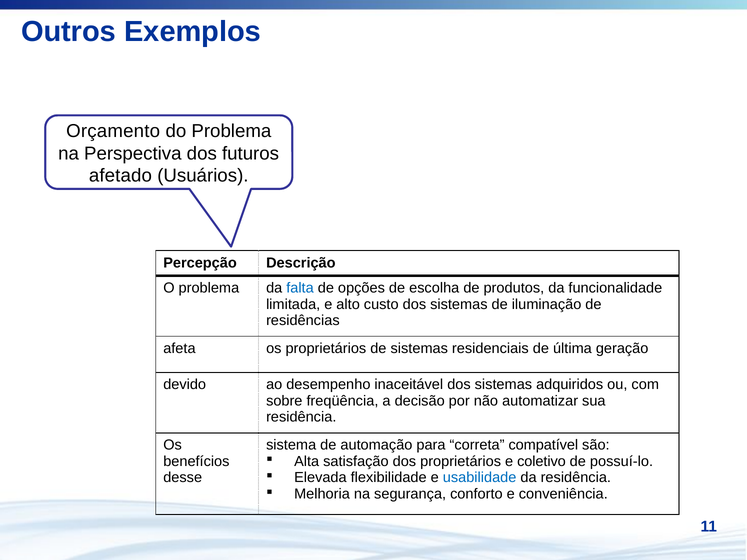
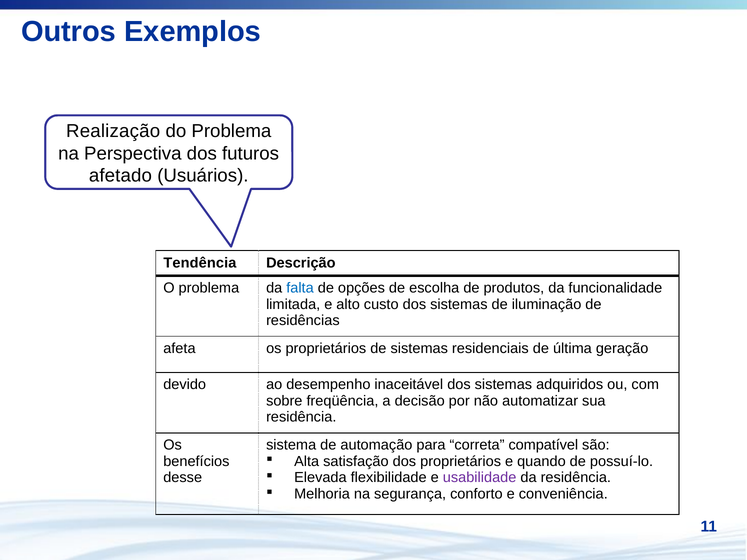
Orçamento: Orçamento -> Realização
Percepção: Percepção -> Tendência
coletivo: coletivo -> quando
usabilidade colour: blue -> purple
